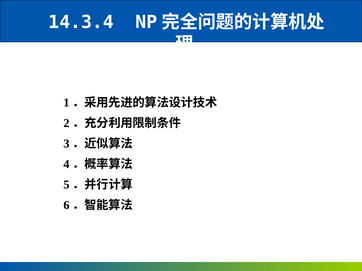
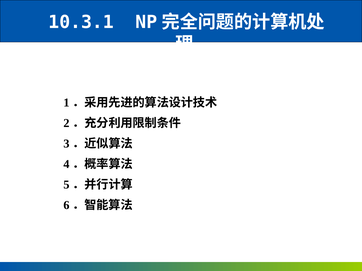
14.3.4: 14.3.4 -> 10.3.1
